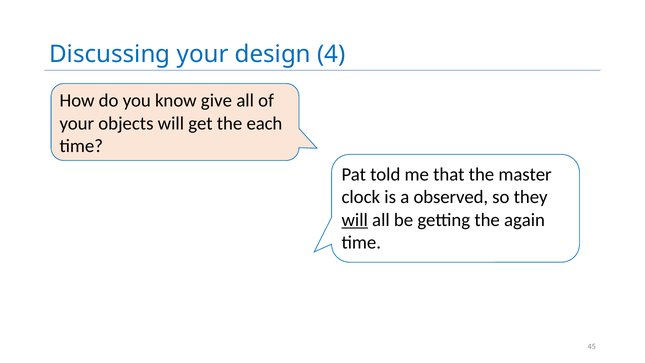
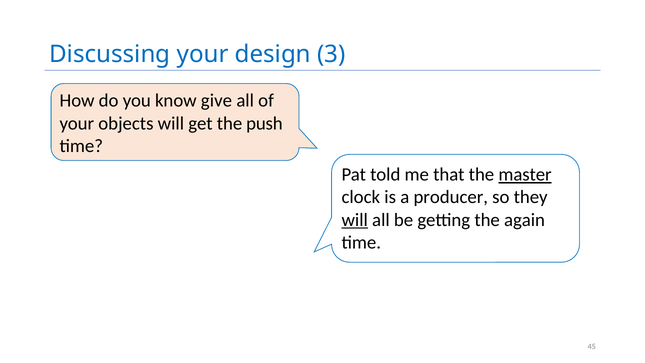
4: 4 -> 3
each: each -> push
master underline: none -> present
observed: observed -> producer
